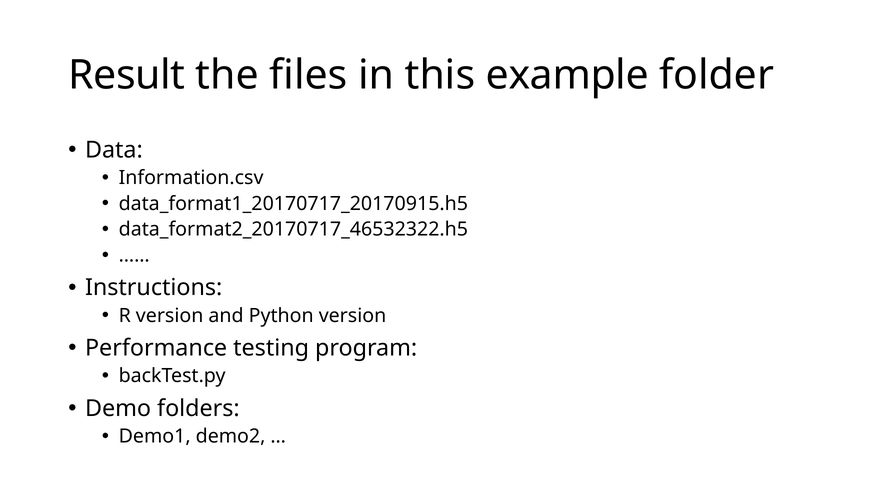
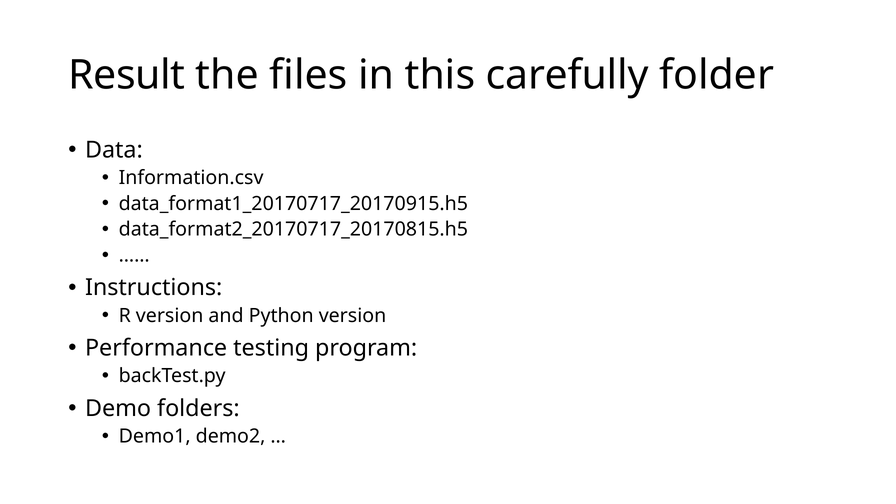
example: example -> carefully
data_format2_20170717_46532322.h5: data_format2_20170717_46532322.h5 -> data_format2_20170717_20170815.h5
